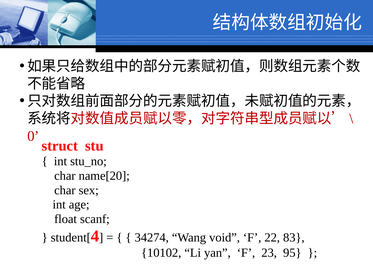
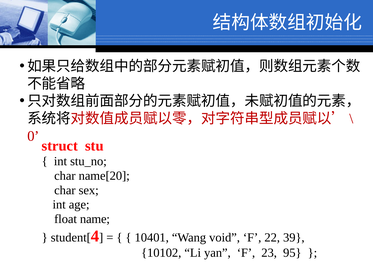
scanf: scanf -> name
34274: 34274 -> 10401
83: 83 -> 39
